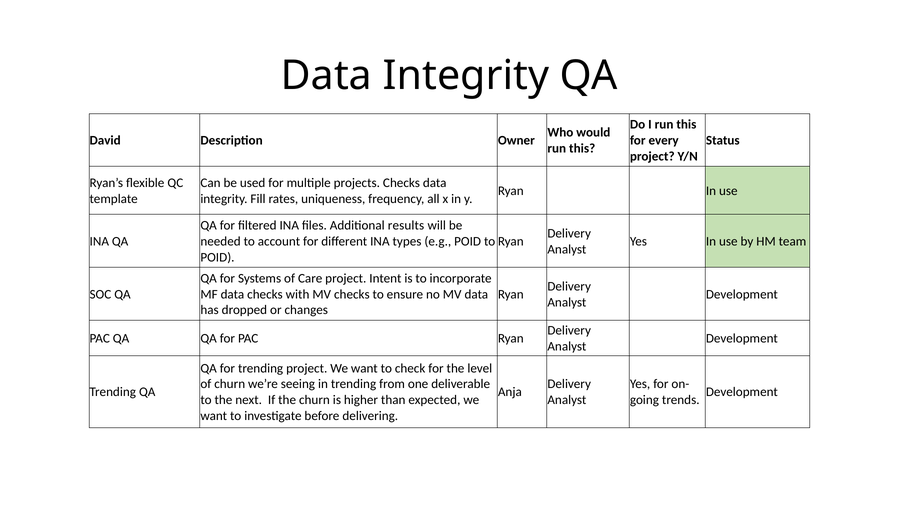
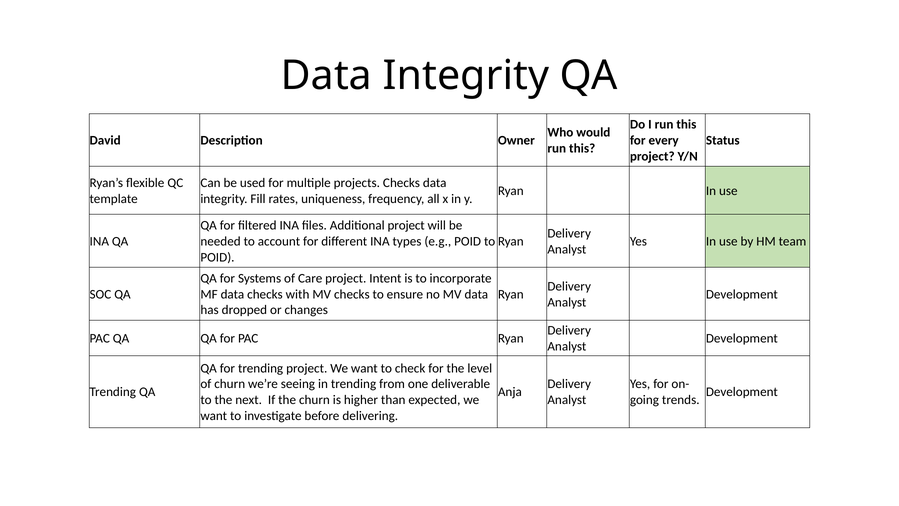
Additional results: results -> project
